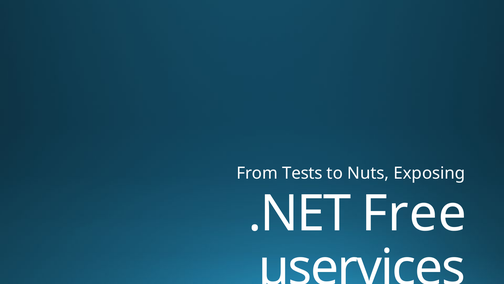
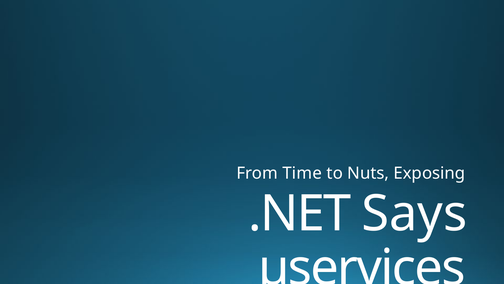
Tests: Tests -> Time
Free: Free -> Says
